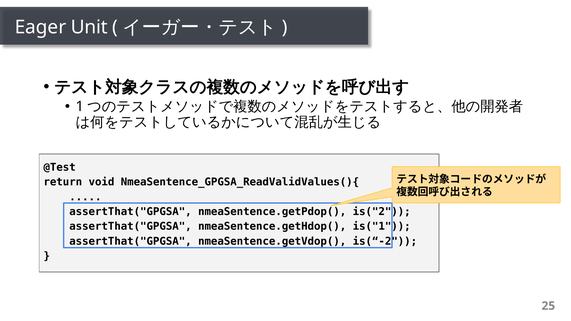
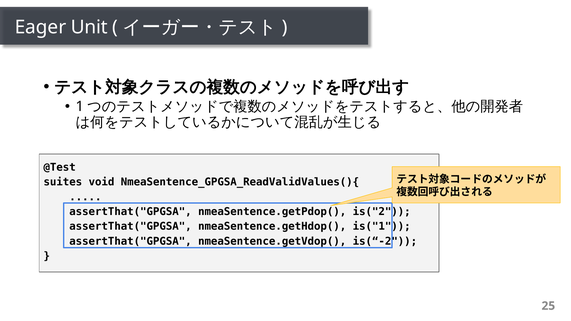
return: return -> suites
